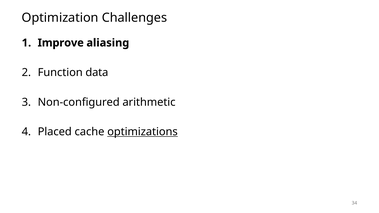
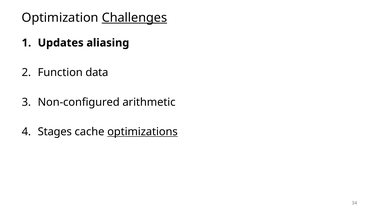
Challenges underline: none -> present
Improve: Improve -> Updates
Placed: Placed -> Stages
